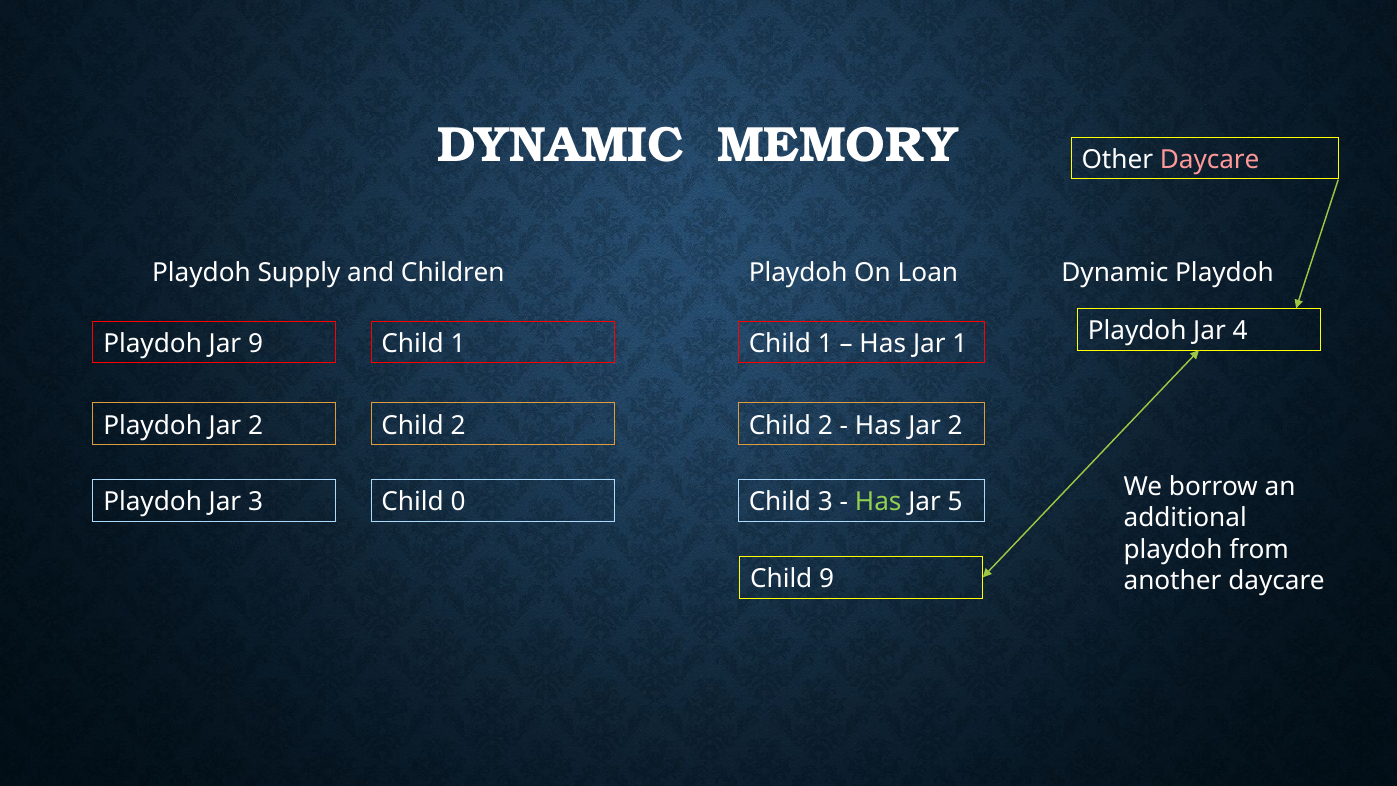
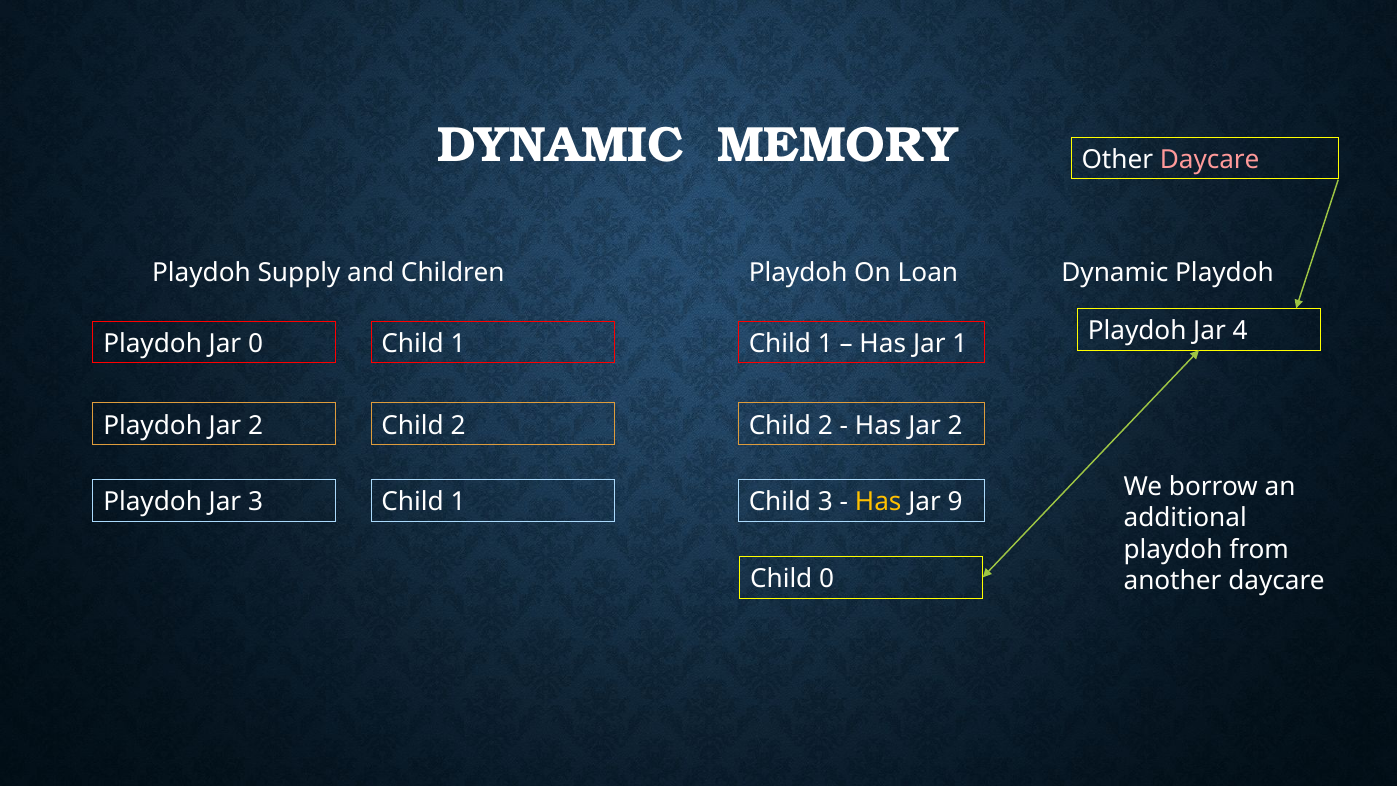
Jar 9: 9 -> 0
0 at (458, 502): 0 -> 1
Has at (878, 502) colour: light green -> yellow
5: 5 -> 9
Child 9: 9 -> 0
